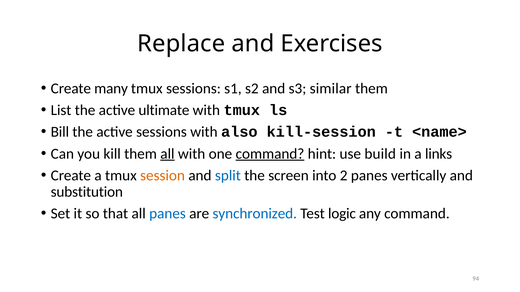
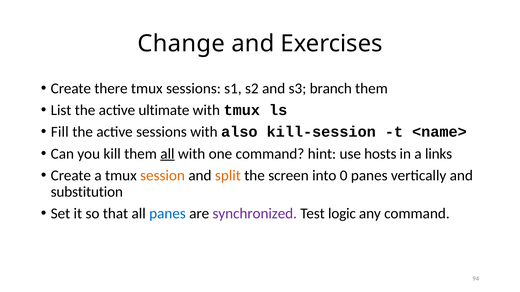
Replace: Replace -> Change
many: many -> there
similar: similar -> branch
Bill: Bill -> Fill
command at (270, 154) underline: present -> none
build: build -> hosts
split colour: blue -> orange
2: 2 -> 0
synchronized colour: blue -> purple
